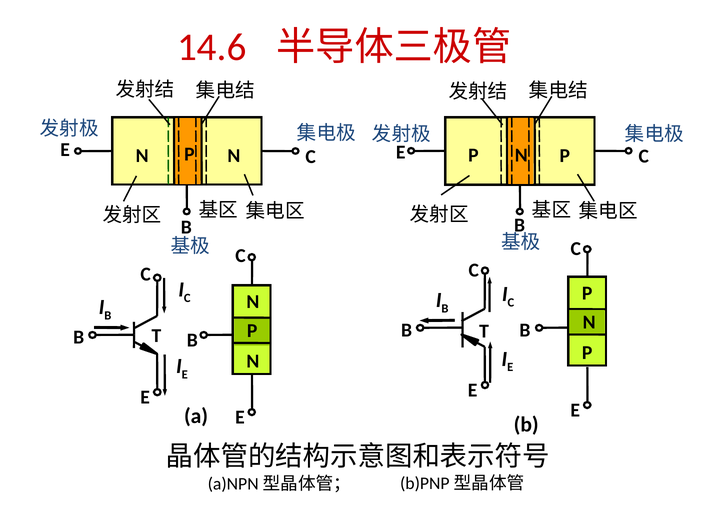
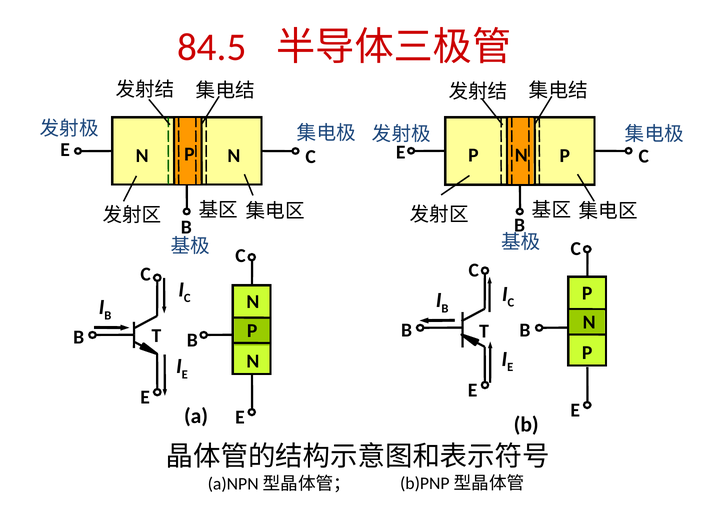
14.6: 14.6 -> 84.5
